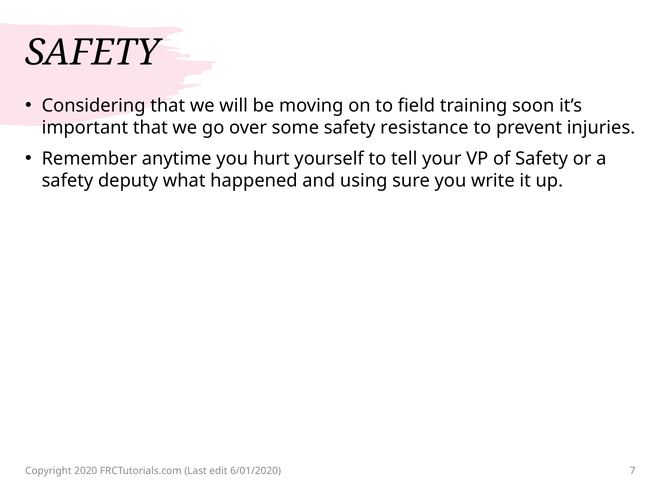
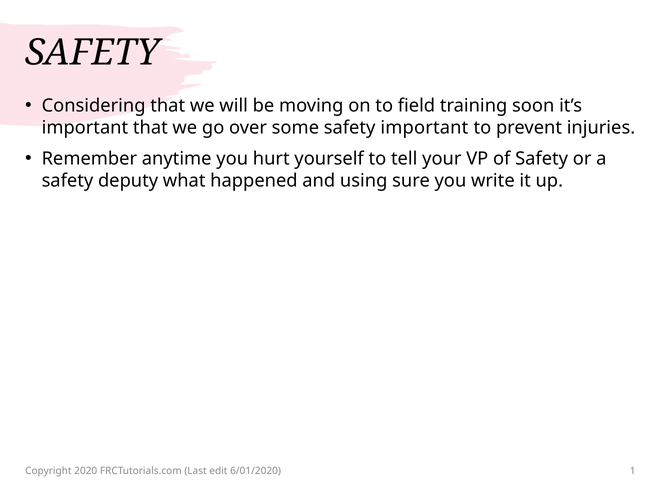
safety resistance: resistance -> important
7: 7 -> 1
